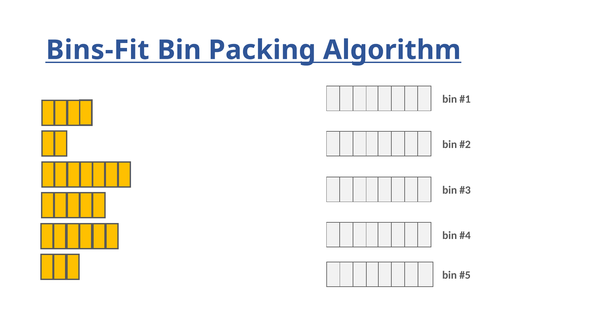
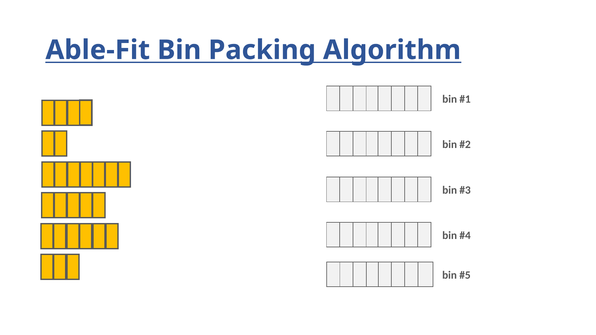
Bins-Fit: Bins-Fit -> Able-Fit
